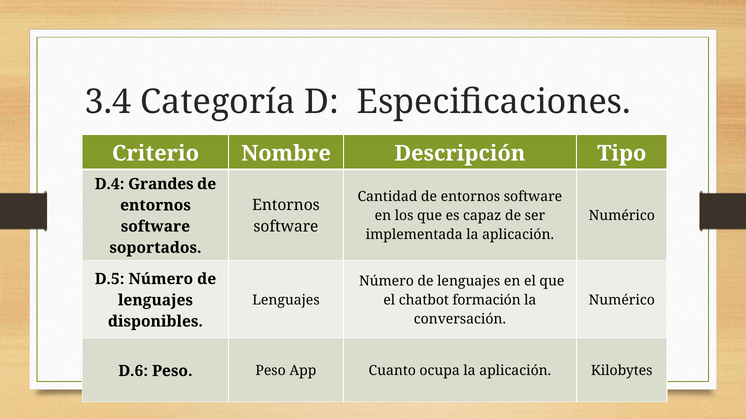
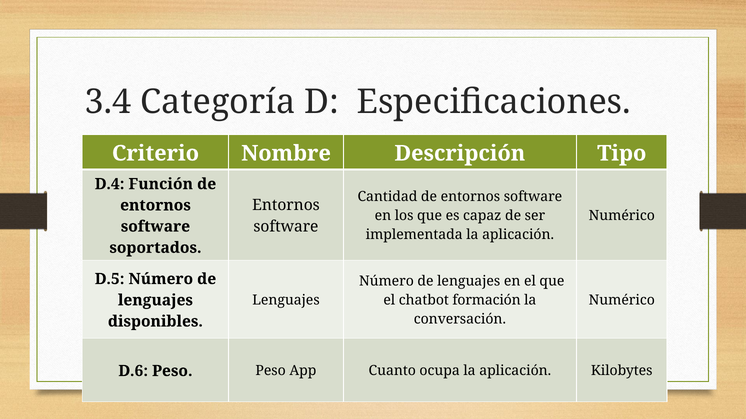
Grandes: Grandes -> Función
